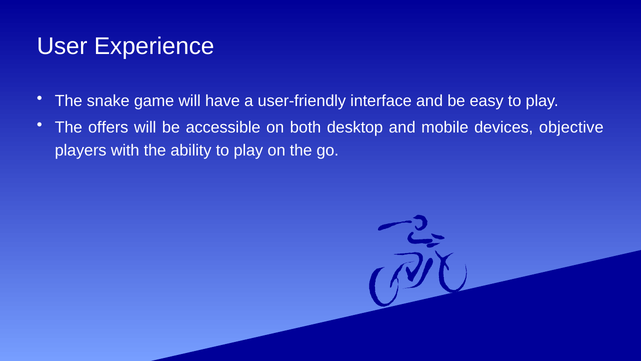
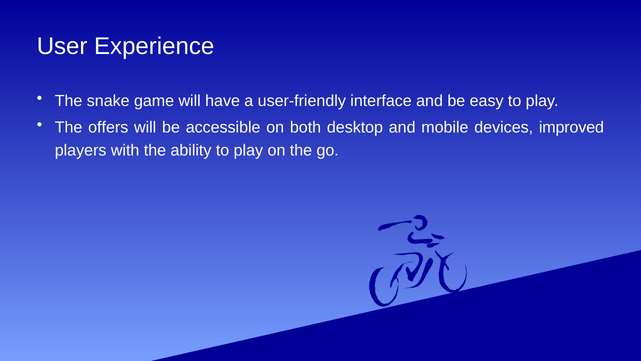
objective: objective -> improved
